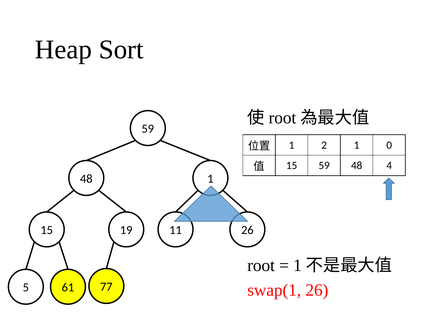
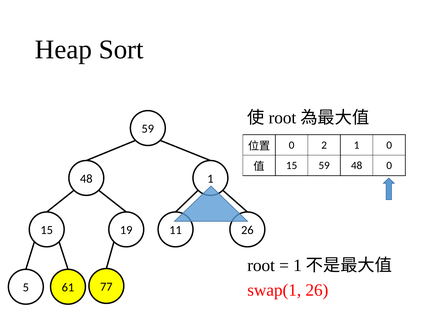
1 at (292, 145): 1 -> 0
48 4: 4 -> 0
